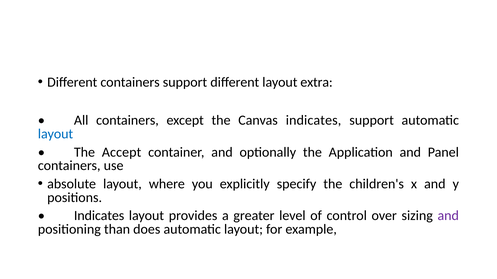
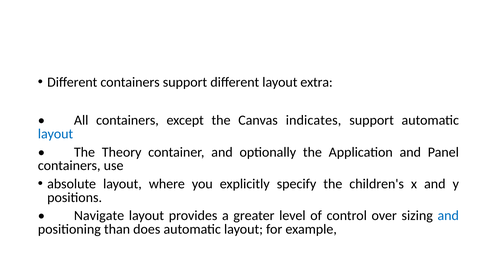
Accept: Accept -> Theory
Indicates at (99, 216): Indicates -> Navigate
and at (448, 216) colour: purple -> blue
